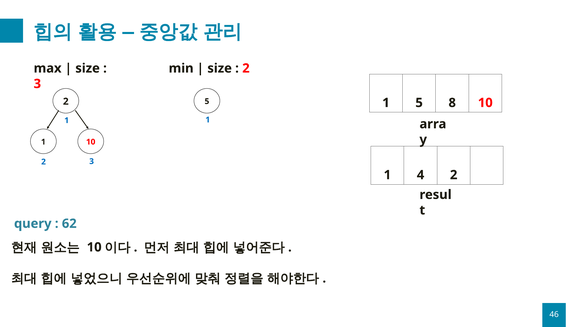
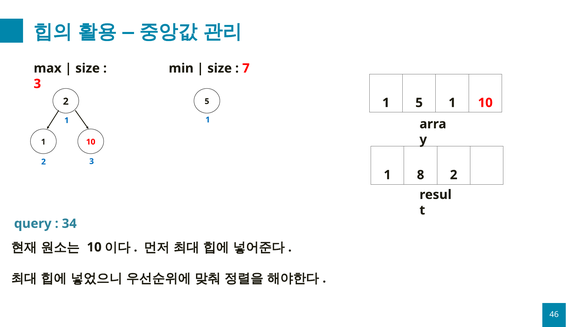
2 at (246, 68): 2 -> 7
8 at (452, 103): 8 -> 1
4: 4 -> 8
62: 62 -> 34
